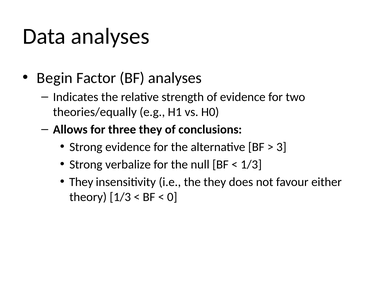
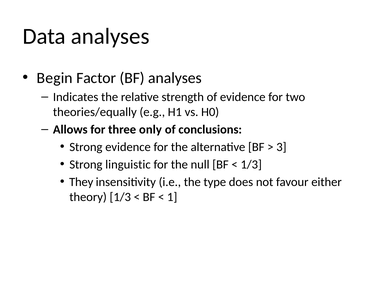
three they: they -> only
verbalize: verbalize -> linguistic
the they: they -> type
0: 0 -> 1
